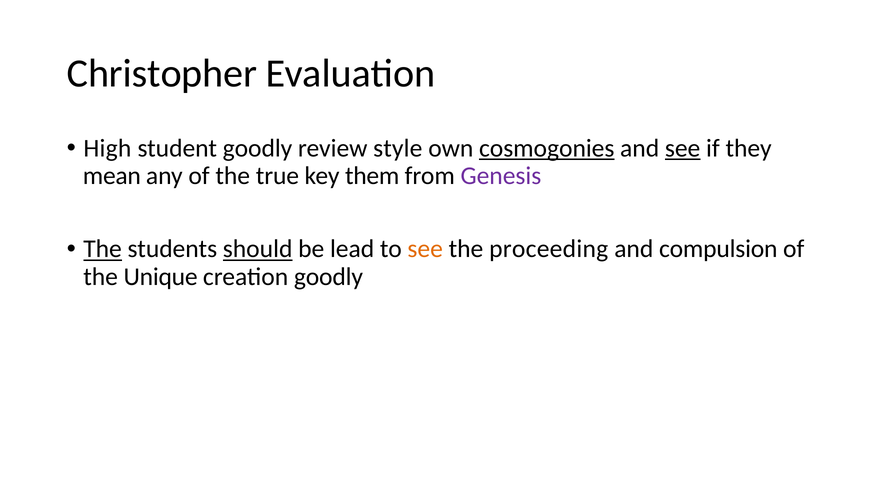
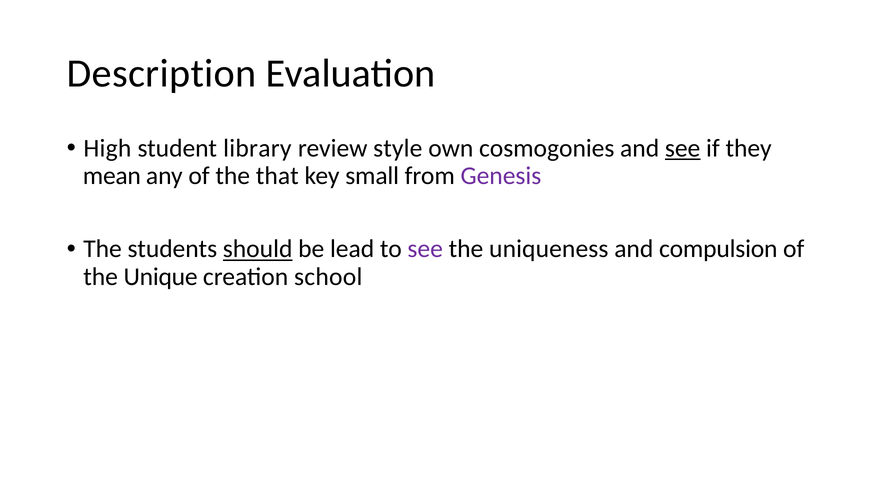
Christopher: Christopher -> Description
student goodly: goodly -> library
cosmogonies underline: present -> none
true: true -> that
them: them -> small
The at (103, 249) underline: present -> none
see at (425, 249) colour: orange -> purple
proceeding: proceeding -> uniqueness
creation goodly: goodly -> school
